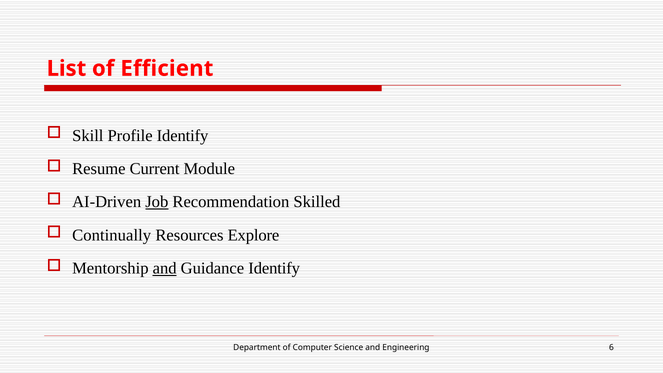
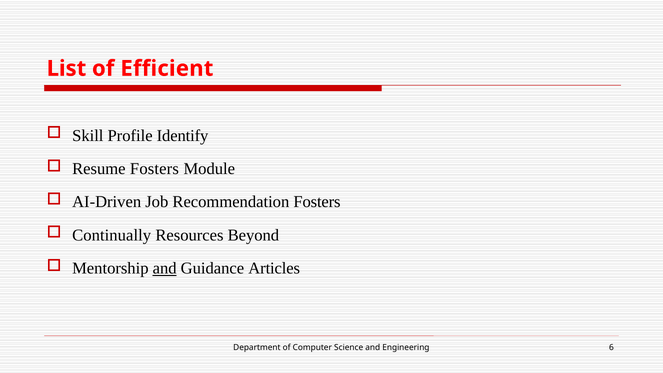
Resume Current: Current -> Fosters
Job underline: present -> none
Recommendation Skilled: Skilled -> Fosters
Explore: Explore -> Beyond
Guidance Identify: Identify -> Articles
